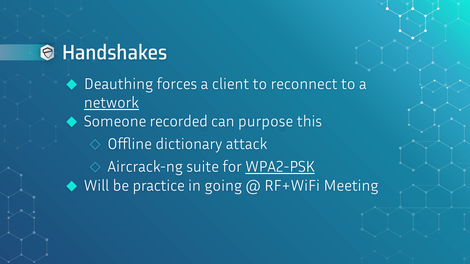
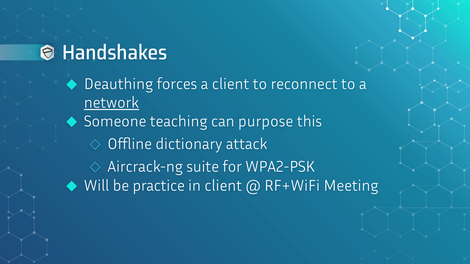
recorded: recorded -> teaching
WPA2-PSK underline: present -> none
in going: going -> client
